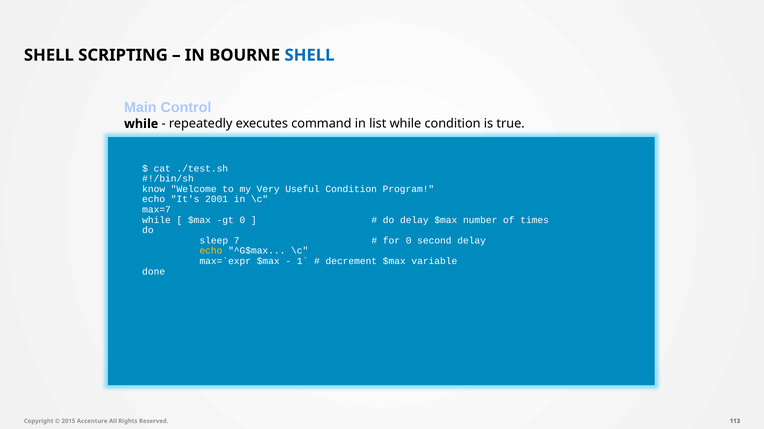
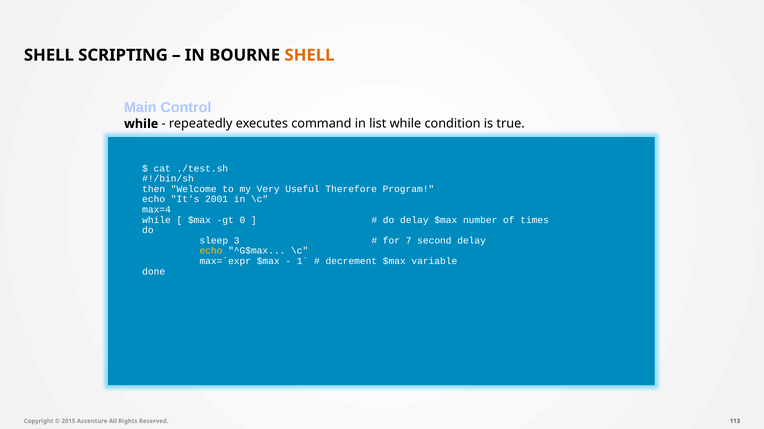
SHELL at (309, 55) colour: blue -> orange
know: know -> then
Useful Condition: Condition -> Therefore
max=7: max=7 -> max=4
7: 7 -> 3
for 0: 0 -> 7
